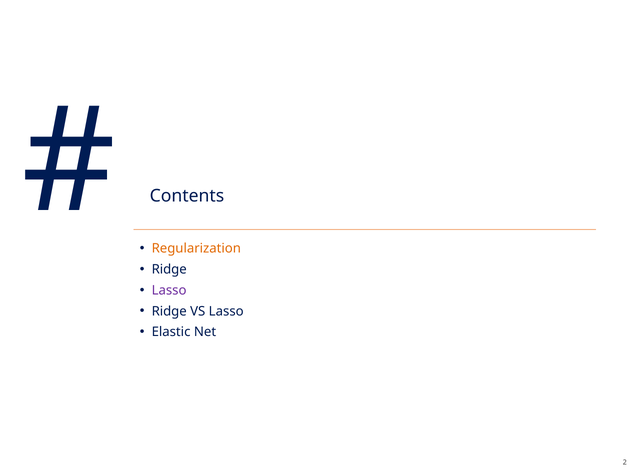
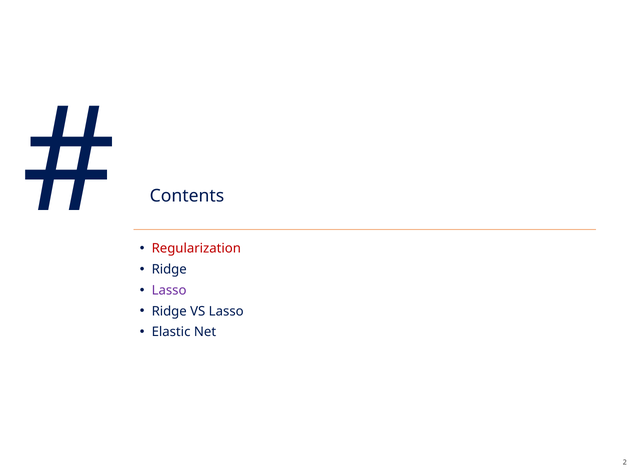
Regularization colour: orange -> red
